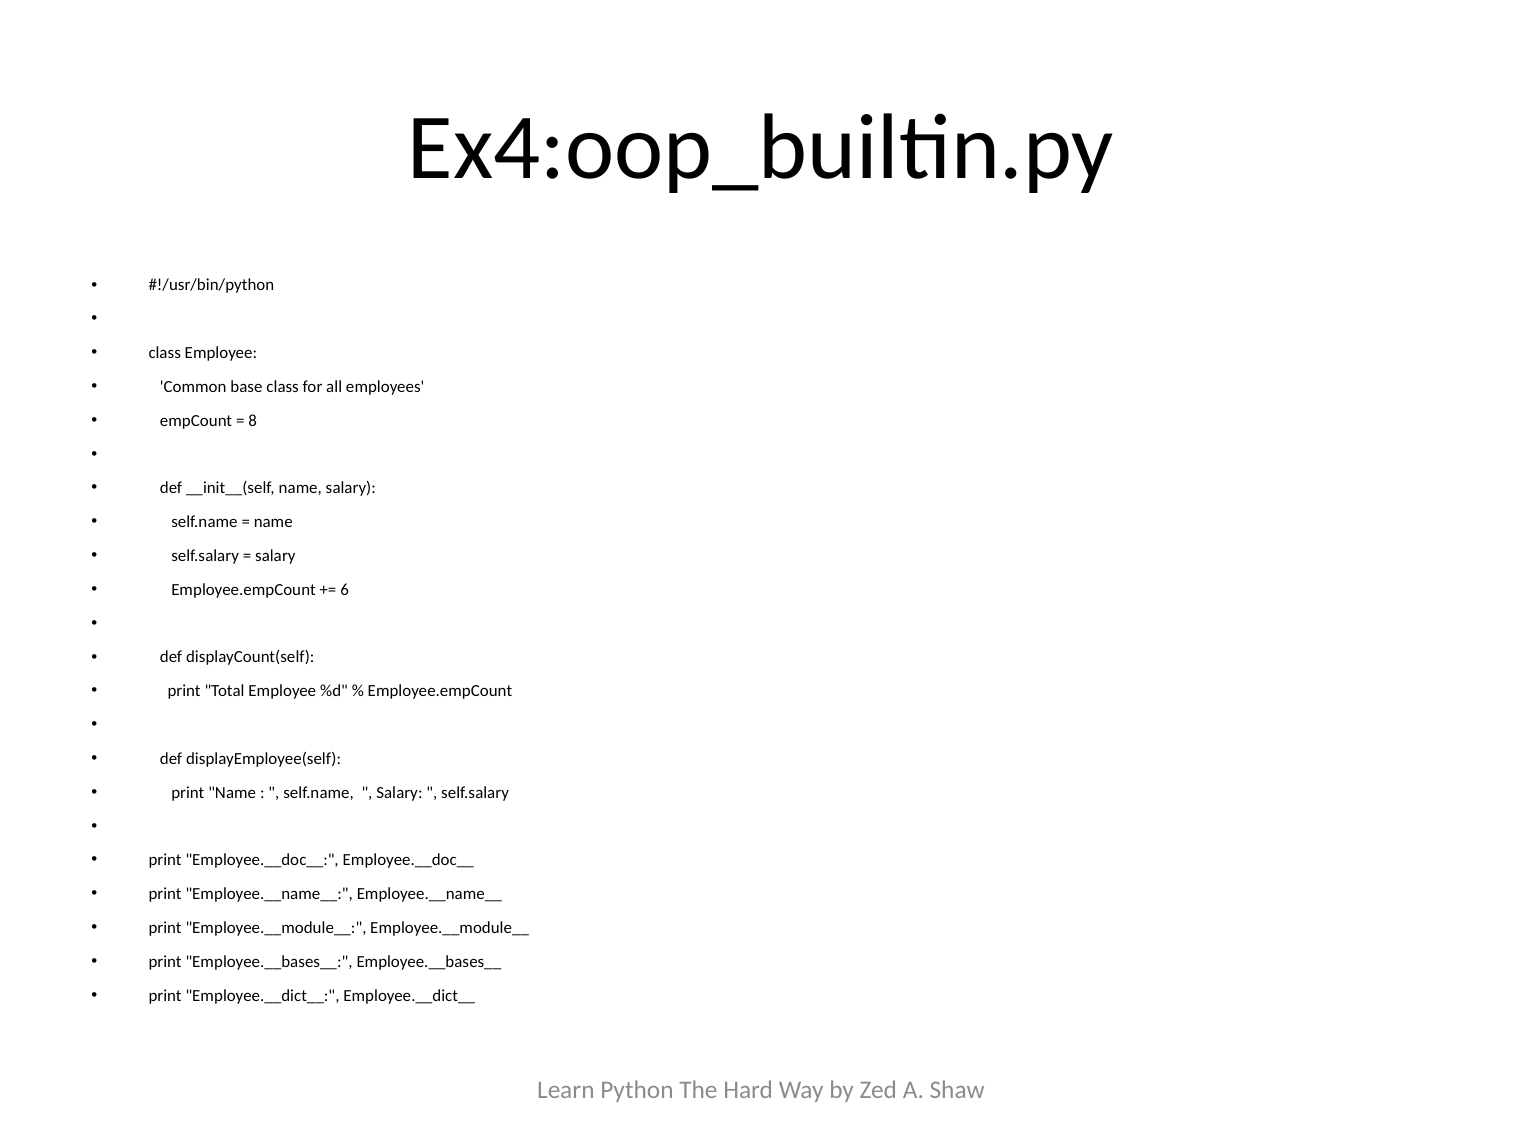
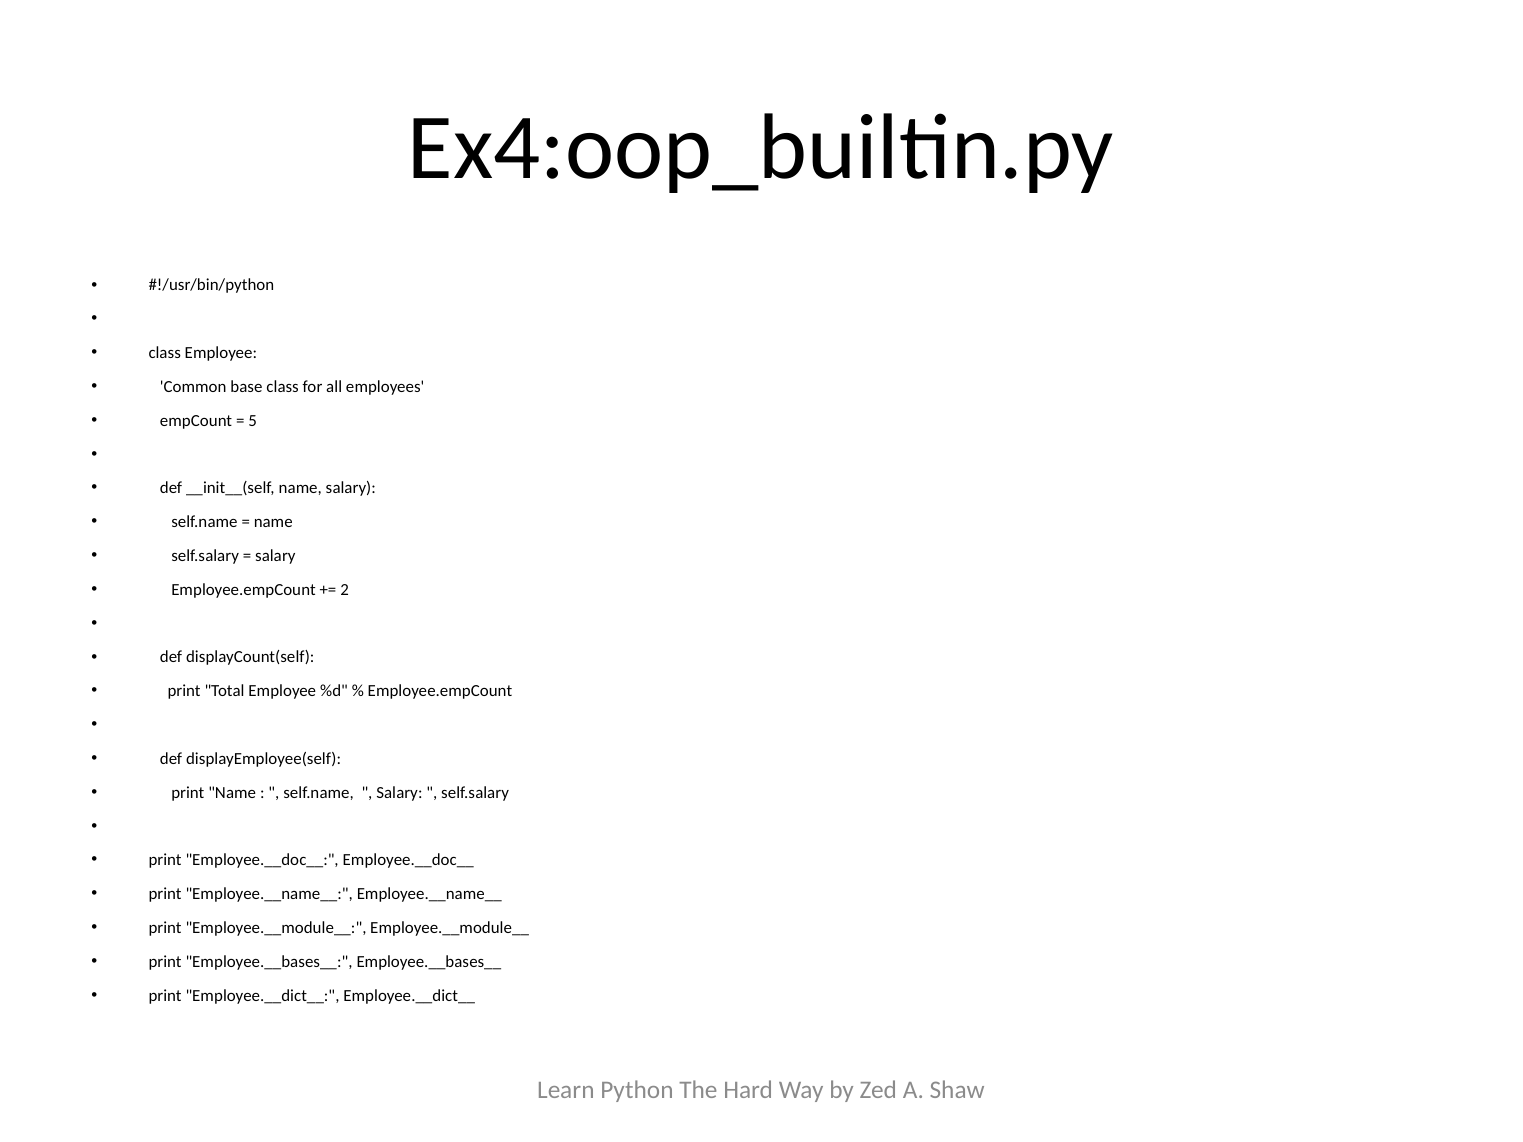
8: 8 -> 5
6: 6 -> 2
